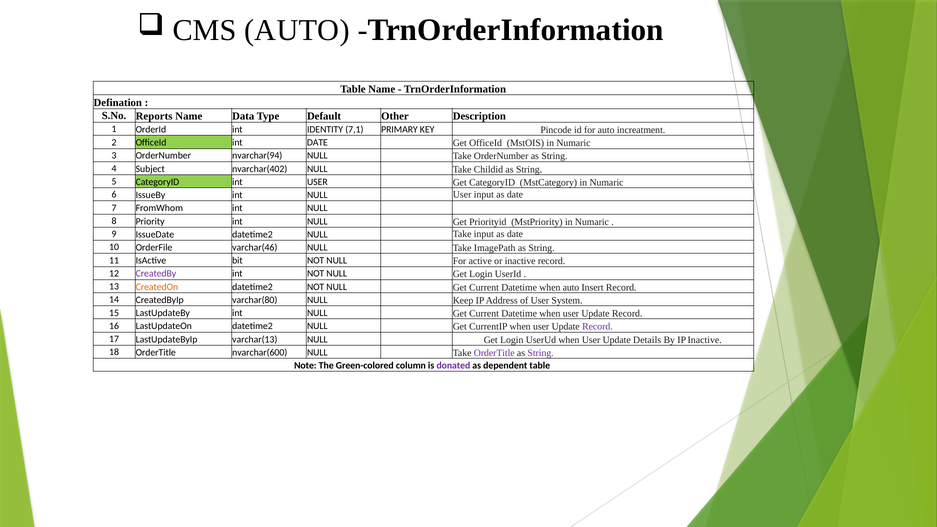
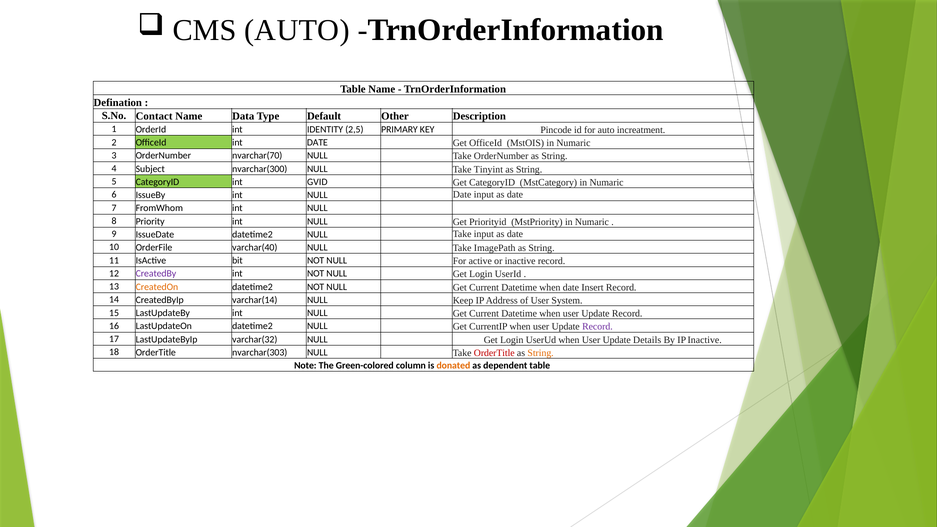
Reports: Reports -> Contact
7,1: 7,1 -> 2,5
nvarchar(94: nvarchar(94 -> nvarchar(70
nvarchar(402: nvarchar(402 -> nvarchar(300
Childid: Childid -> Tinyint
int USER: USER -> GVID
NULL User: User -> Date
varchar(46: varchar(46 -> varchar(40
when auto: auto -> date
varchar(80: varchar(80 -> varchar(14
varchar(13: varchar(13 -> varchar(32
nvarchar(600: nvarchar(600 -> nvarchar(303
OrderTitle at (494, 353) colour: purple -> red
String at (541, 353) colour: purple -> orange
donated colour: purple -> orange
